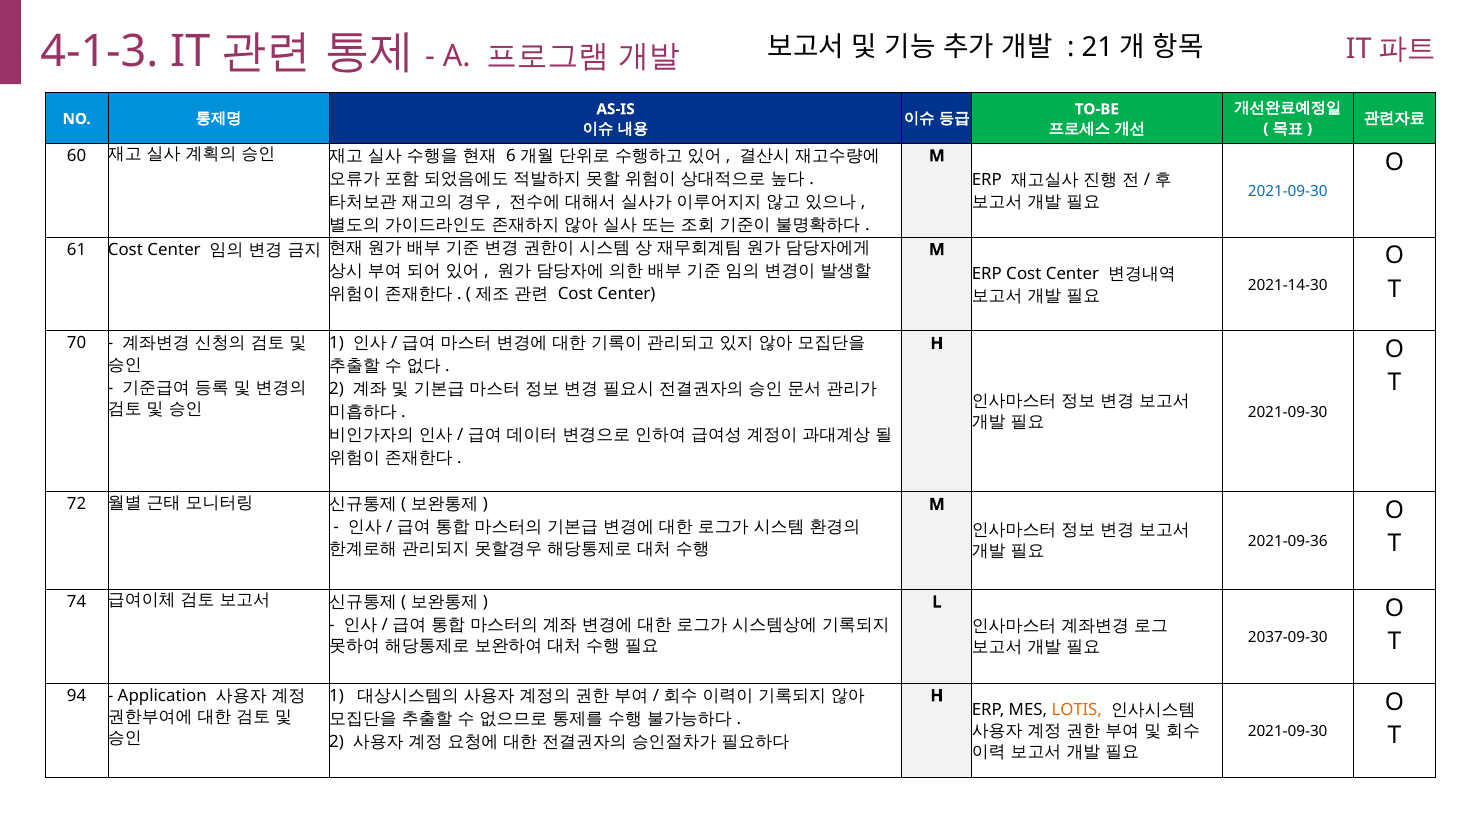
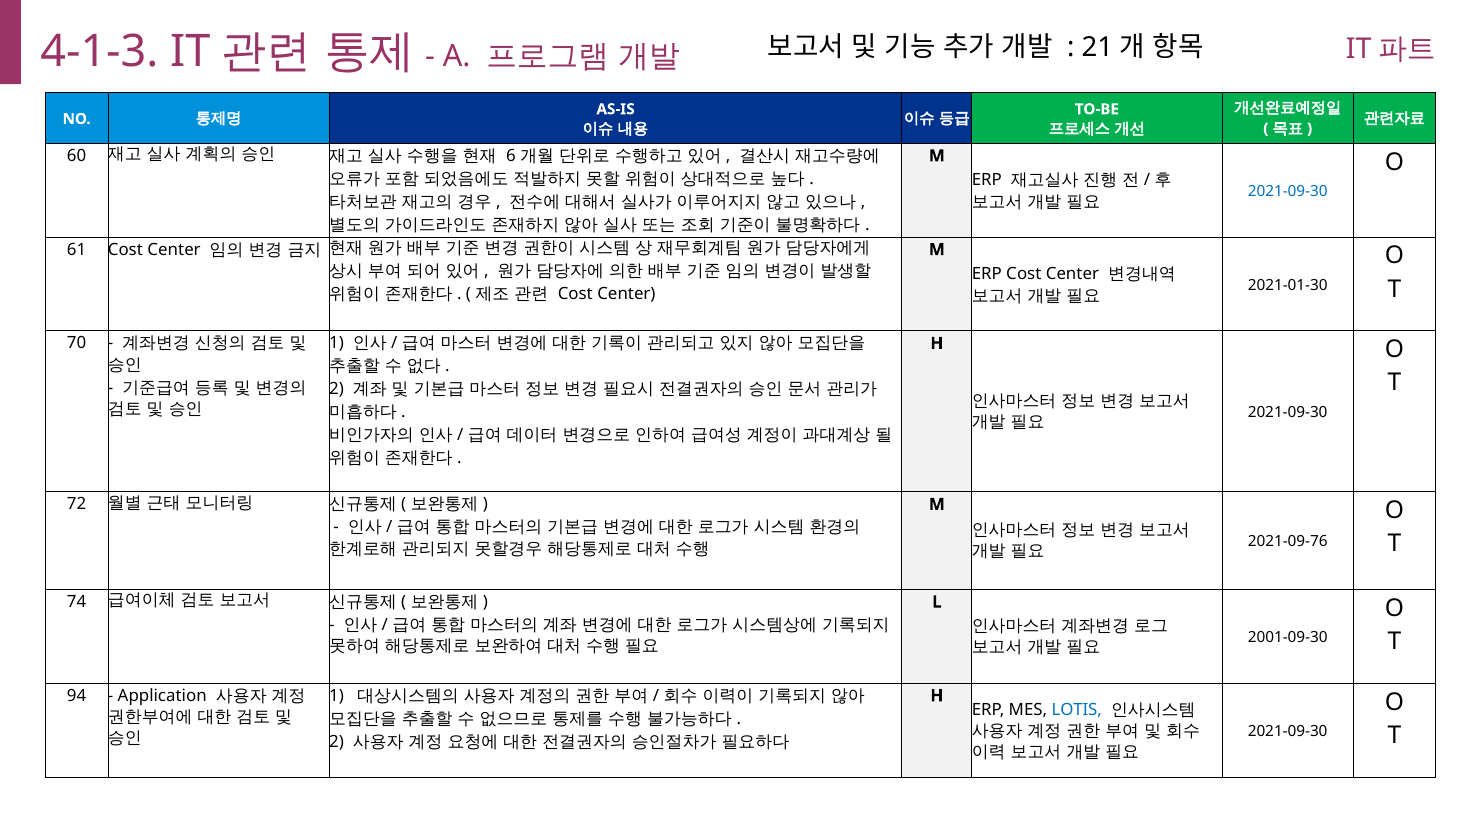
2021-14-30: 2021-14-30 -> 2021-01-30
2021-09-36: 2021-09-36 -> 2021-09-76
2037-09-30: 2037-09-30 -> 2001-09-30
LOTIS colour: orange -> blue
